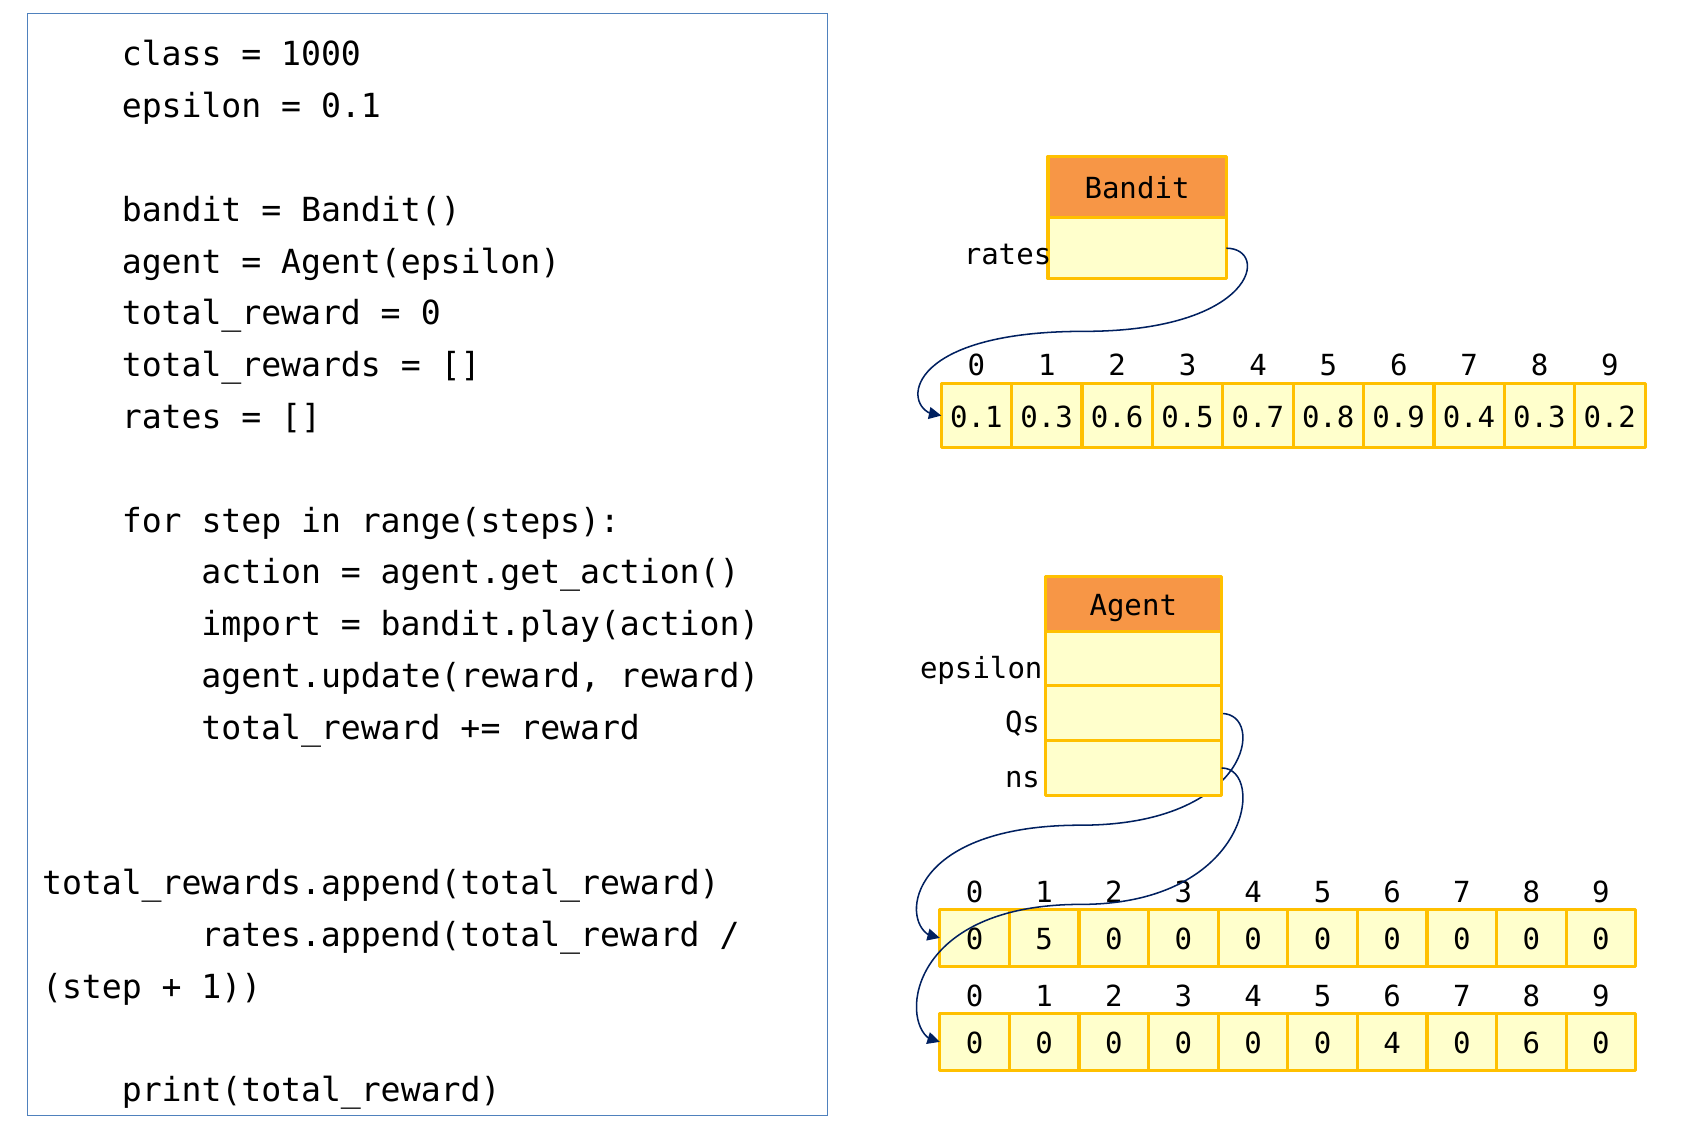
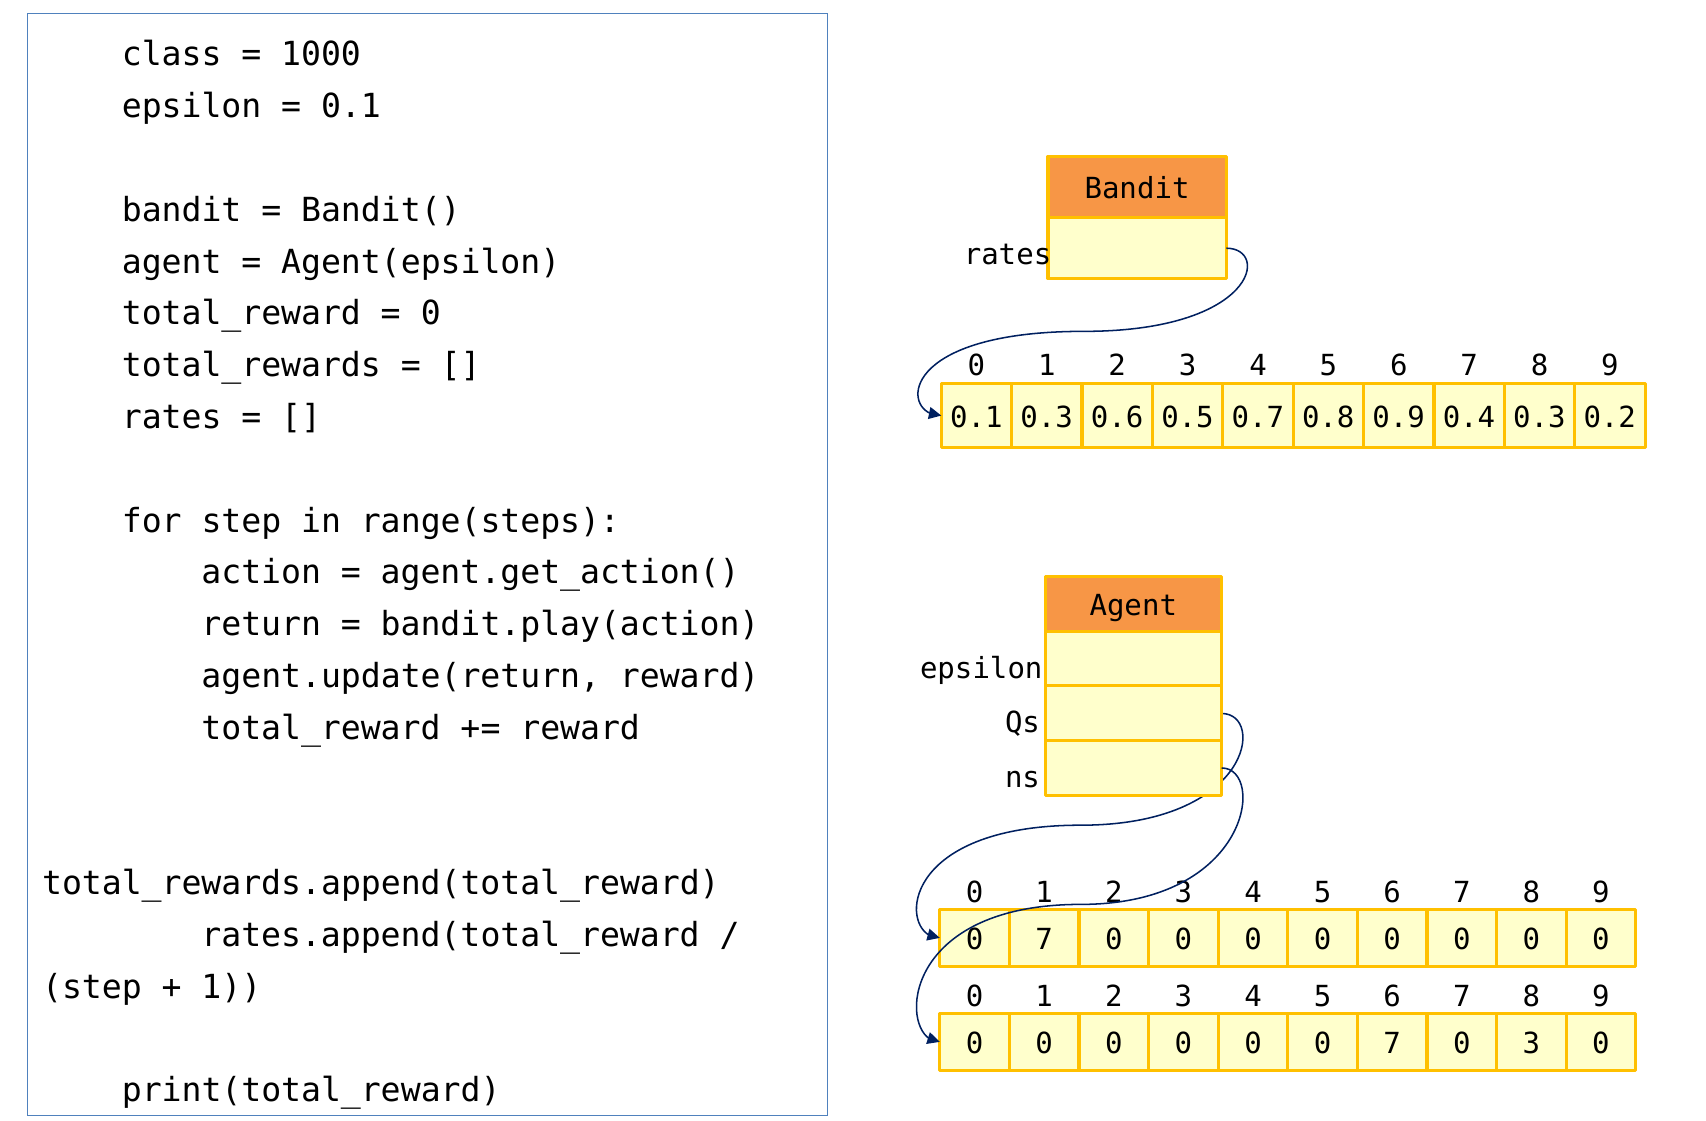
import: import -> return
agent.update(reward: agent.update(reward -> agent.update(return
5 at (1044, 940): 5 -> 7
0 0 4: 4 -> 7
0 6: 6 -> 3
